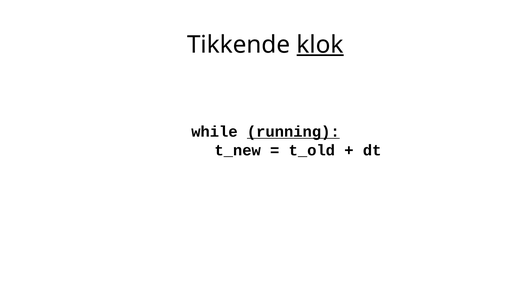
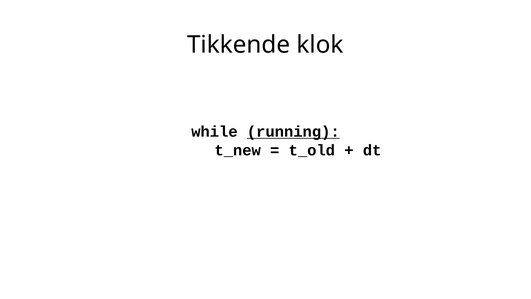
klok underline: present -> none
